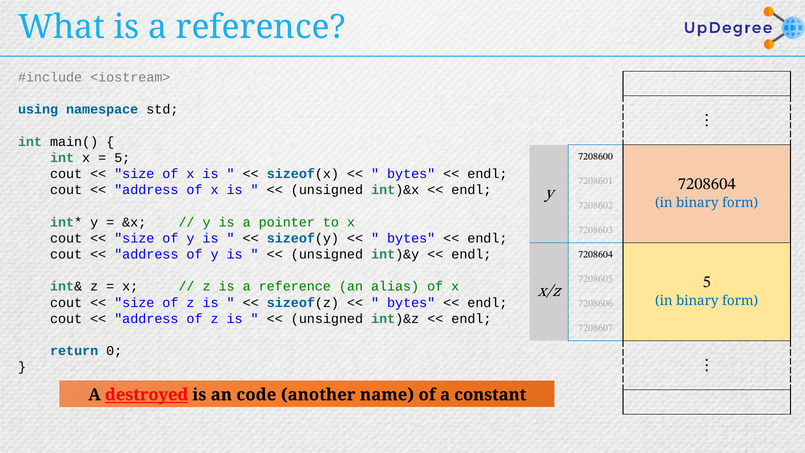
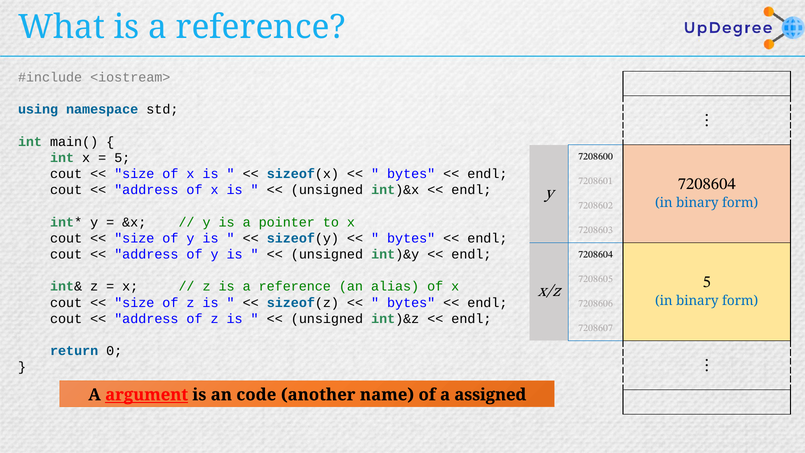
destroyed: destroyed -> argument
constant: constant -> assigned
